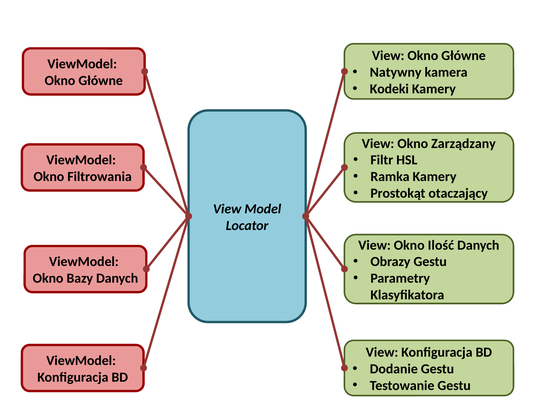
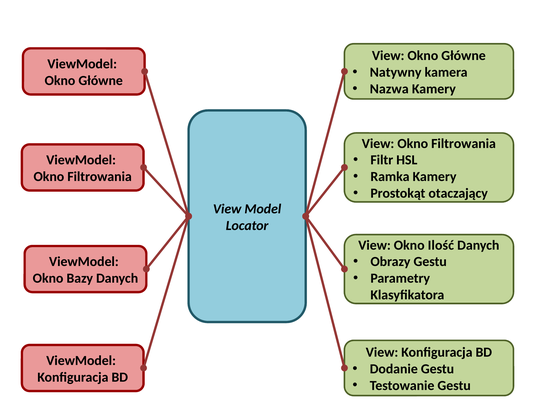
Kodeki: Kodeki -> Nazwa
View Okno Zarządzany: Zarządzany -> Filtrowania
